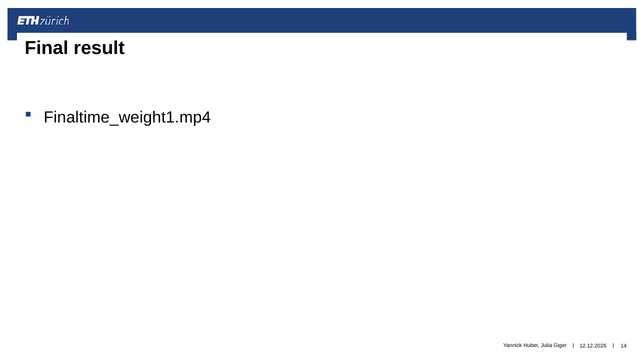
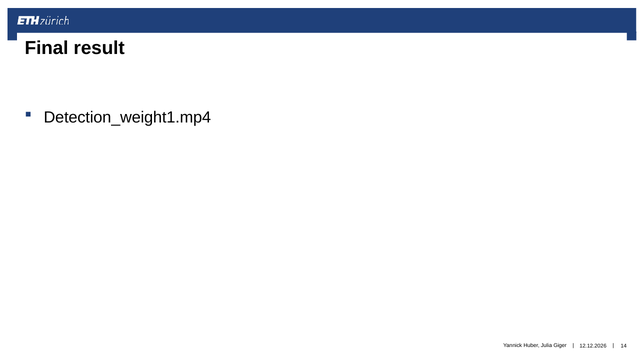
Finaltime_weight1.mp4: Finaltime_weight1.mp4 -> Detection_weight1.mp4
